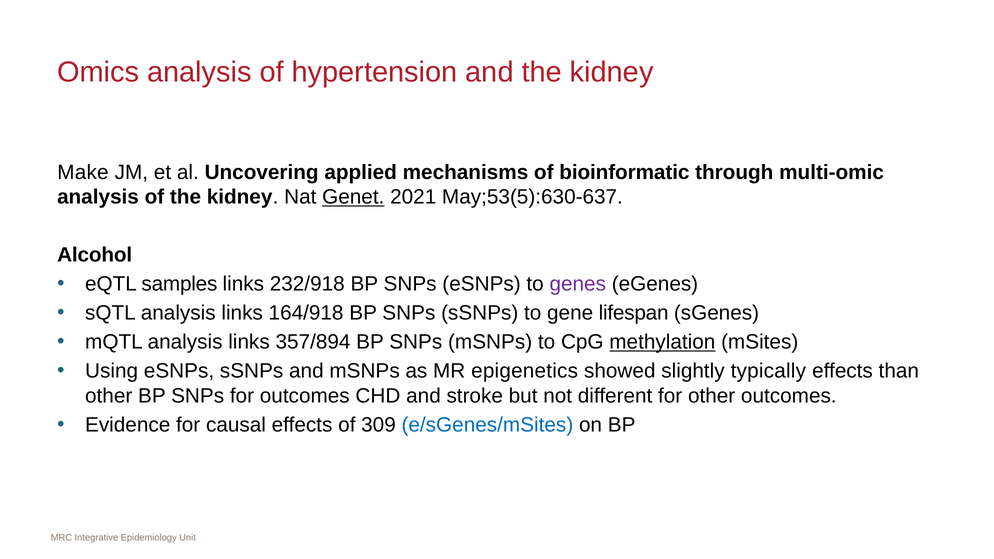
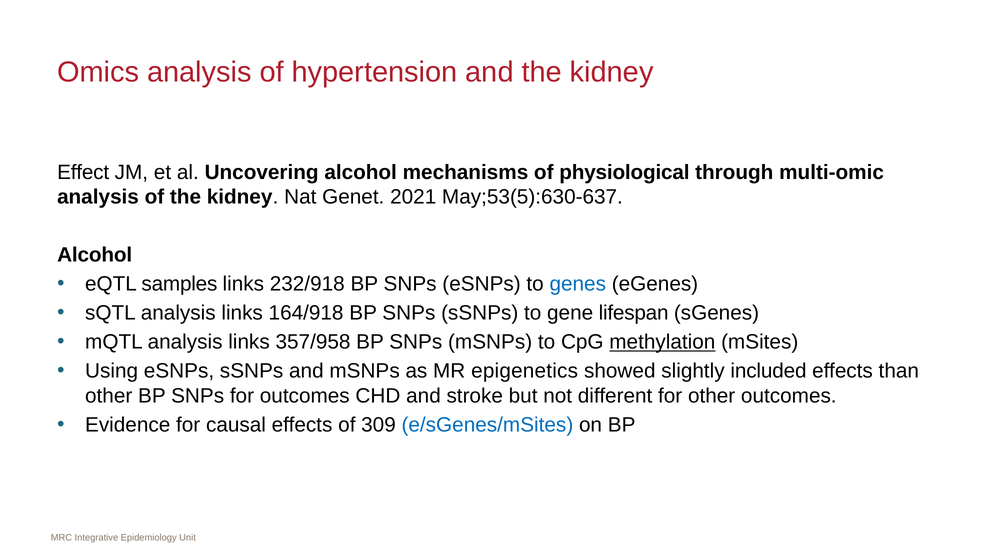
Make: Make -> Effect
Uncovering applied: applied -> alcohol
bioinformatic: bioinformatic -> physiological
Genet underline: present -> none
genes colour: purple -> blue
357/894: 357/894 -> 357/958
typically: typically -> included
